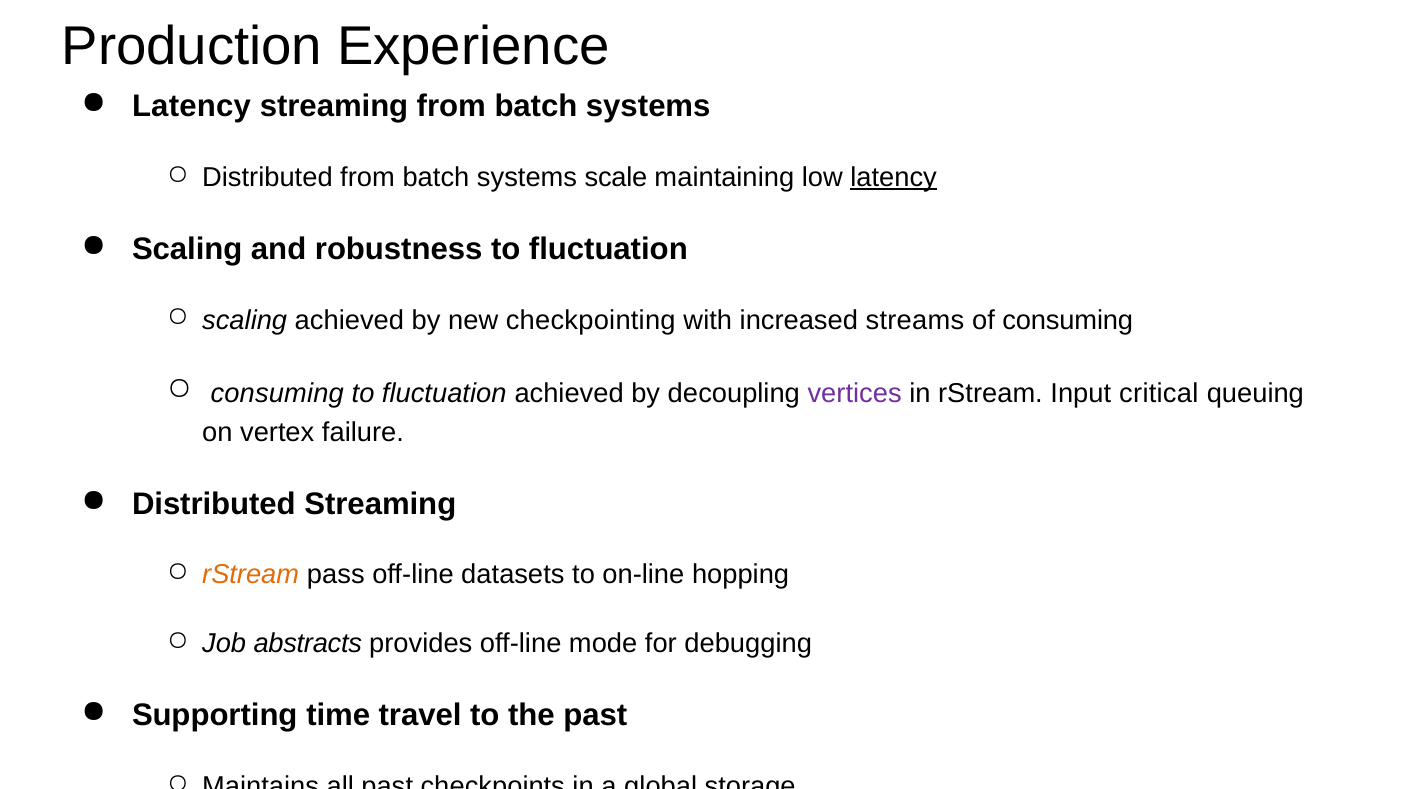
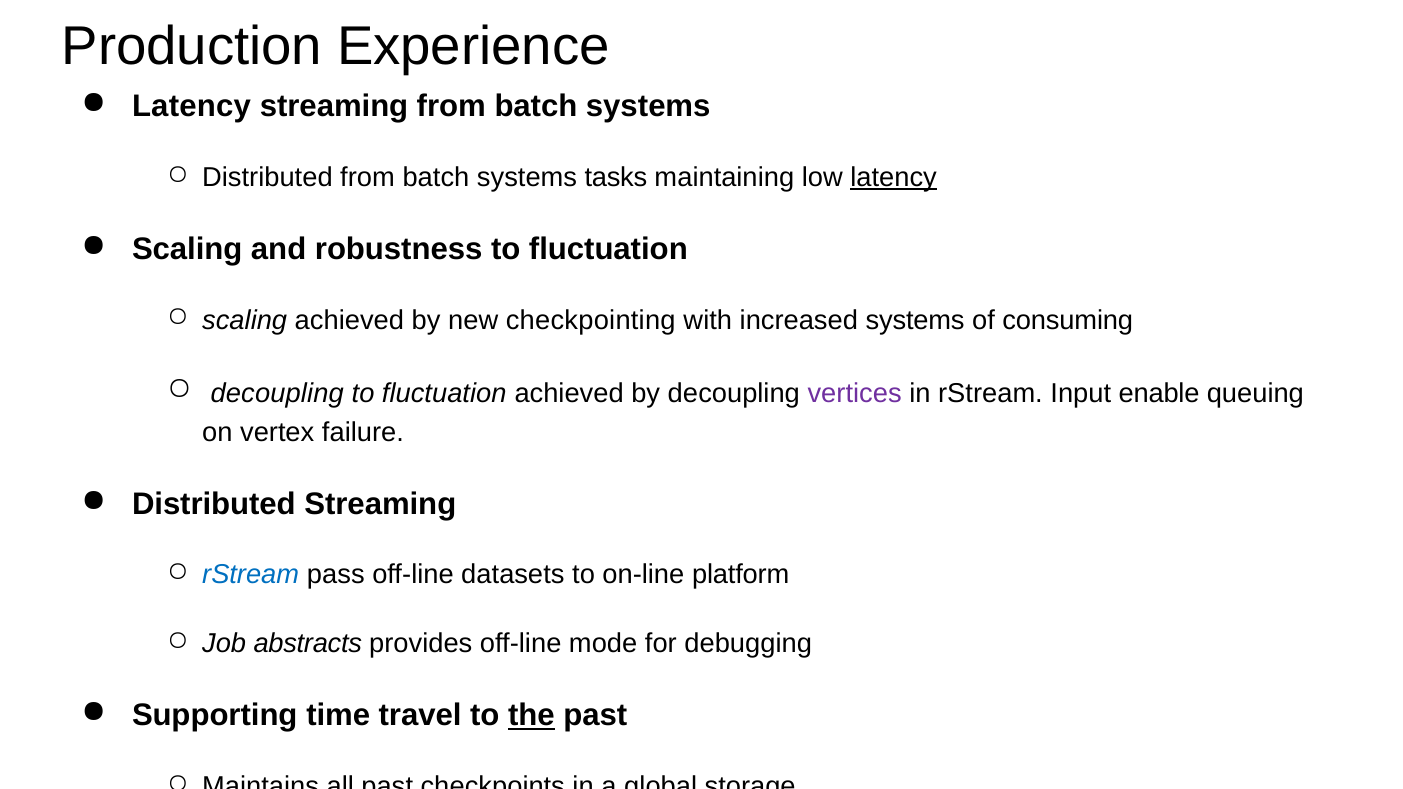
scale: scale -> tasks
increased streams: streams -> systems
consuming at (277, 394): consuming -> decoupling
critical: critical -> enable
rStream at (251, 575) colour: orange -> blue
hopping: hopping -> platform
the underline: none -> present
